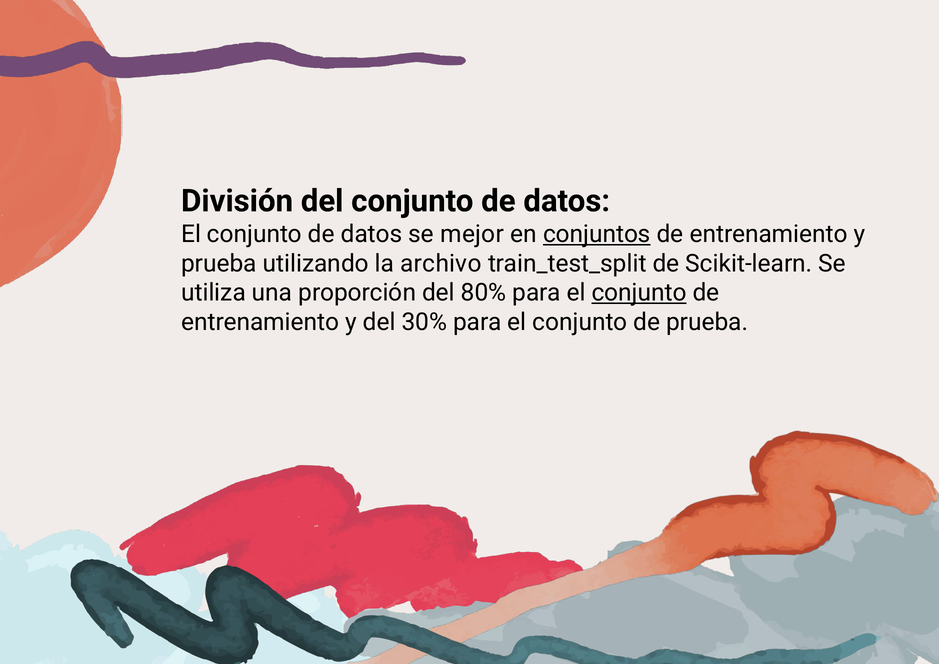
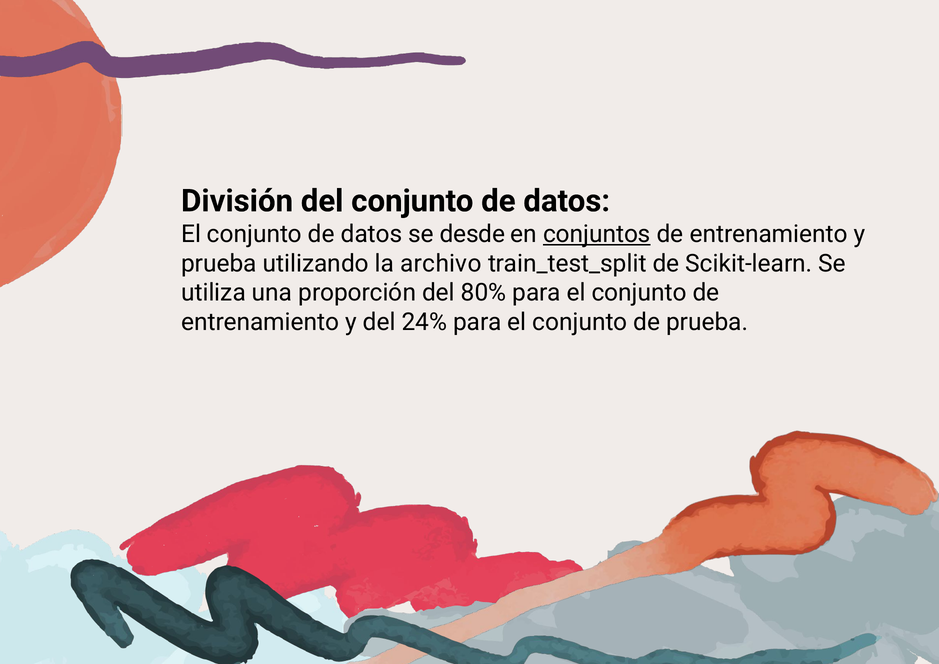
mejor: mejor -> desde
conjunto at (639, 293) underline: present -> none
30%: 30% -> 24%
